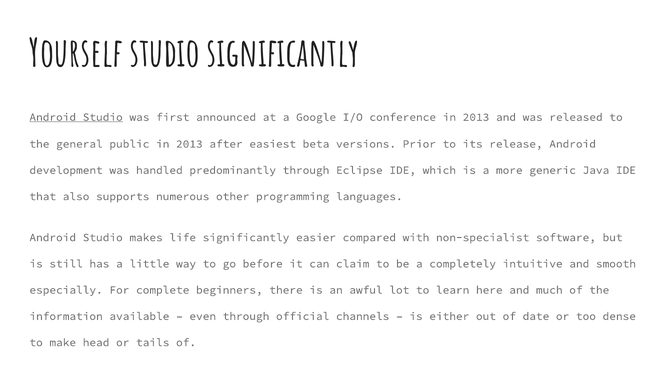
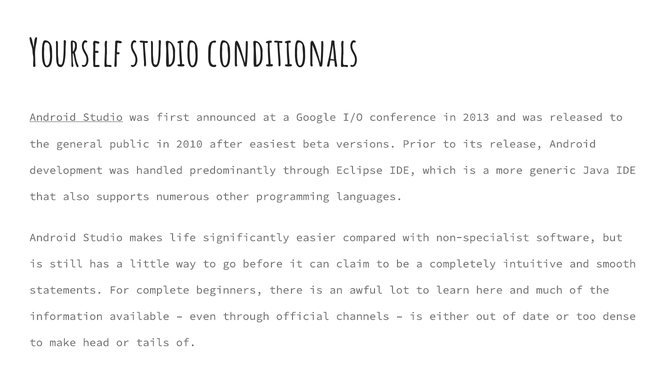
studio significantly: significantly -> conditionals
public in 2013: 2013 -> 2010
especially: especially -> statements
